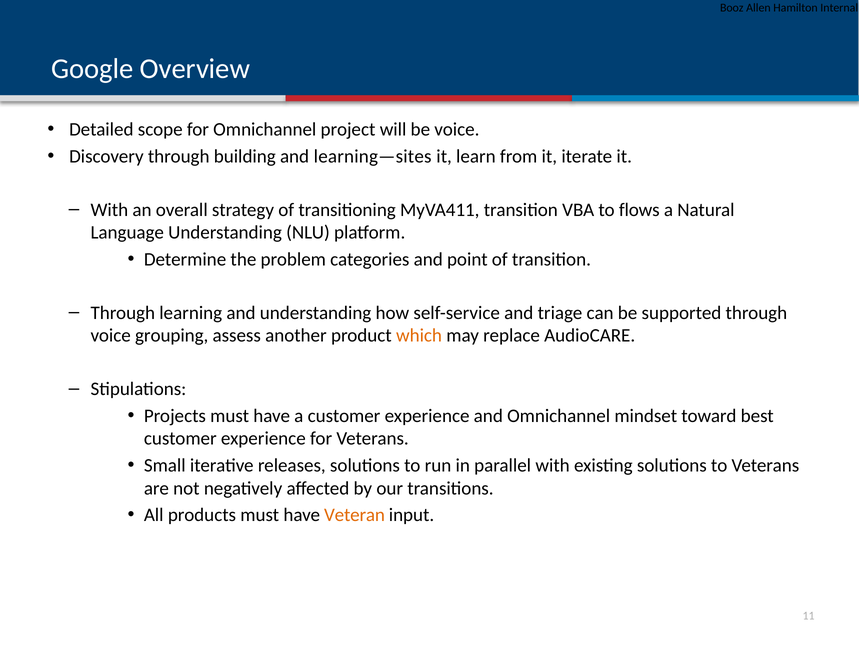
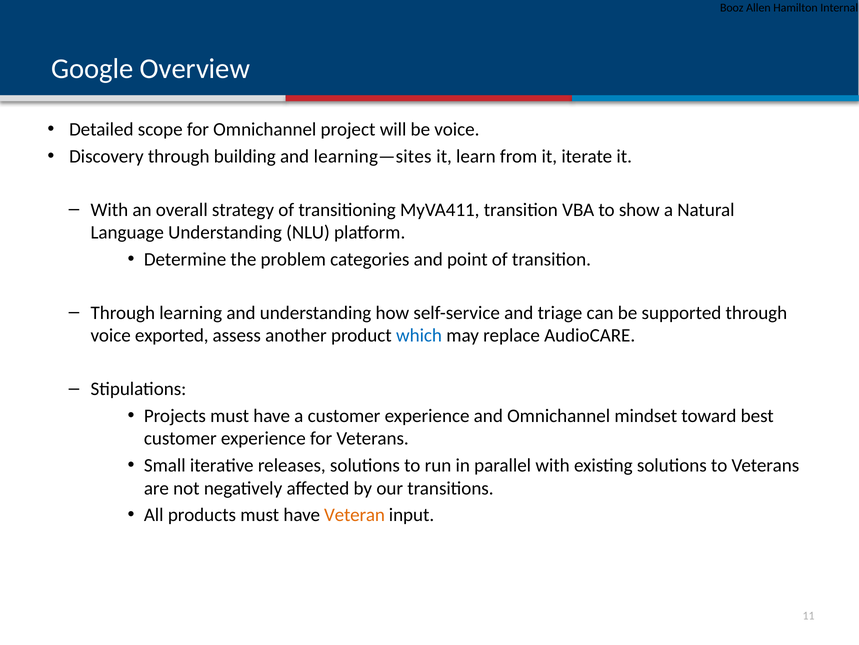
flows: flows -> show
grouping: grouping -> exported
which colour: orange -> blue
